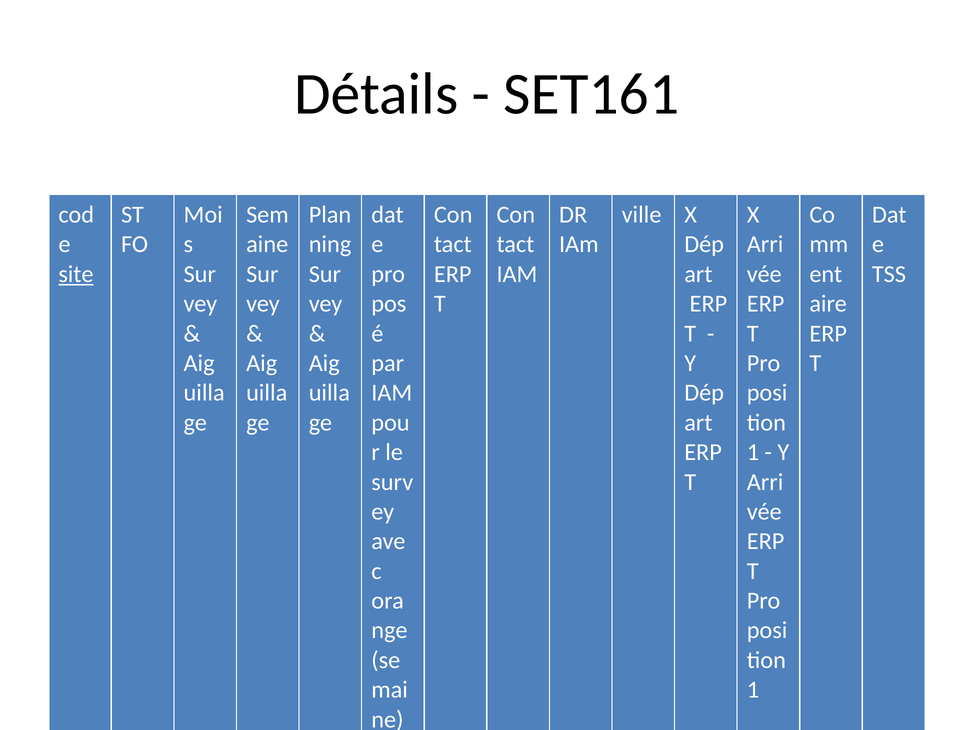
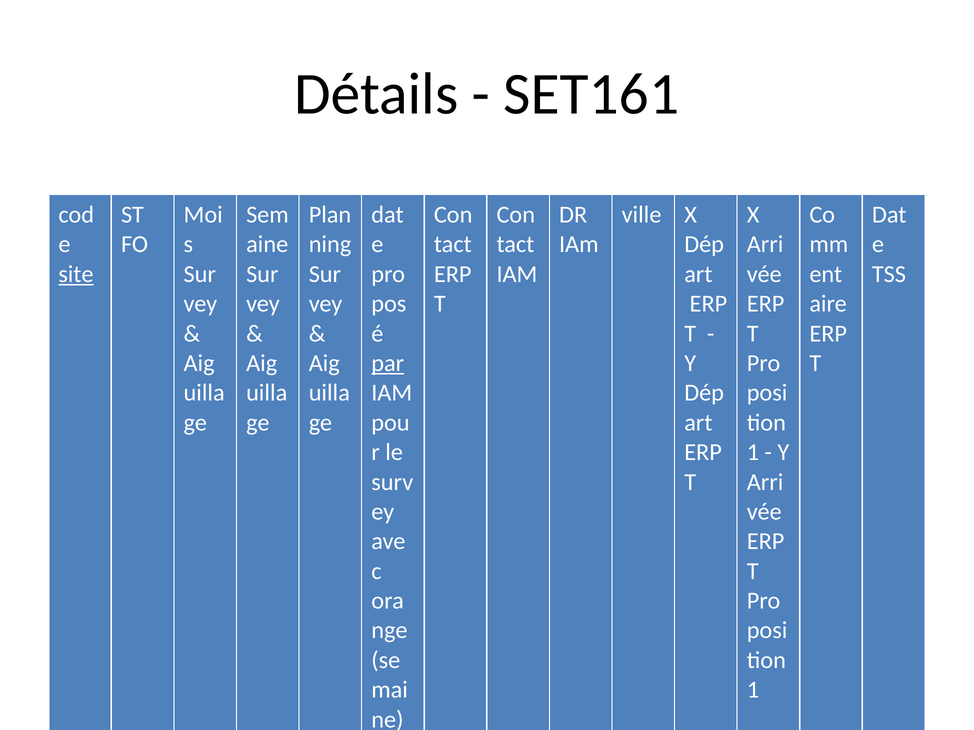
par underline: none -> present
